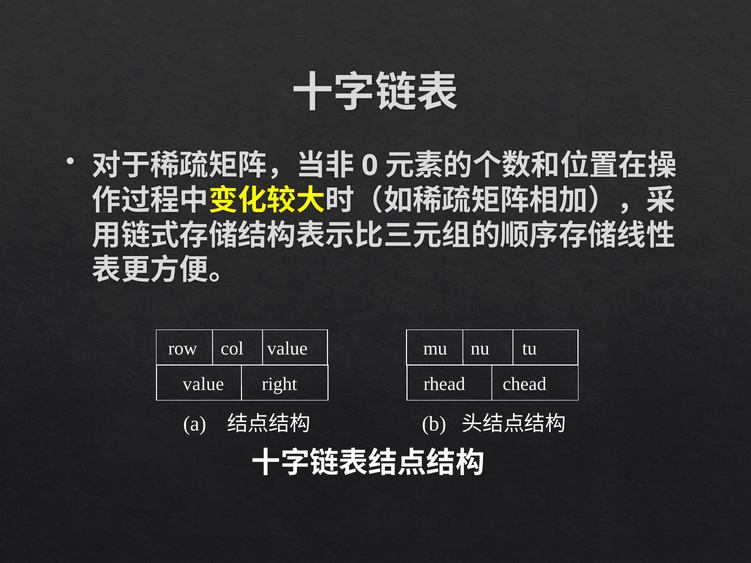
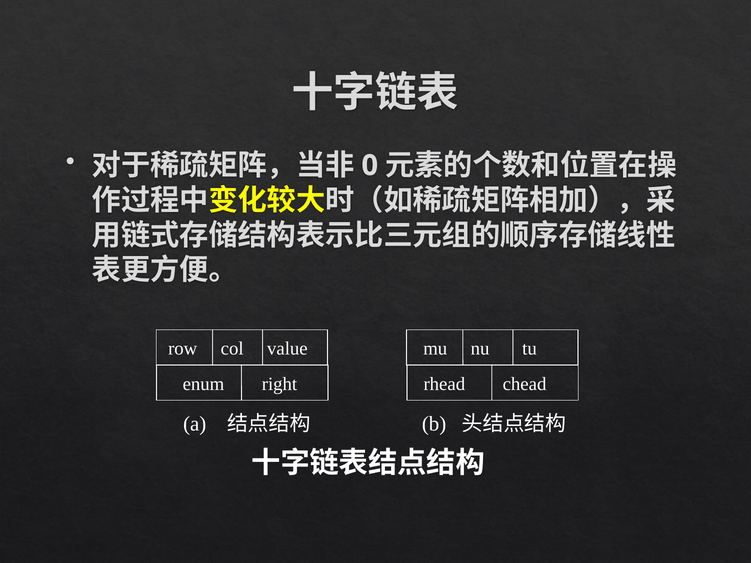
value at (203, 384): value -> enum
